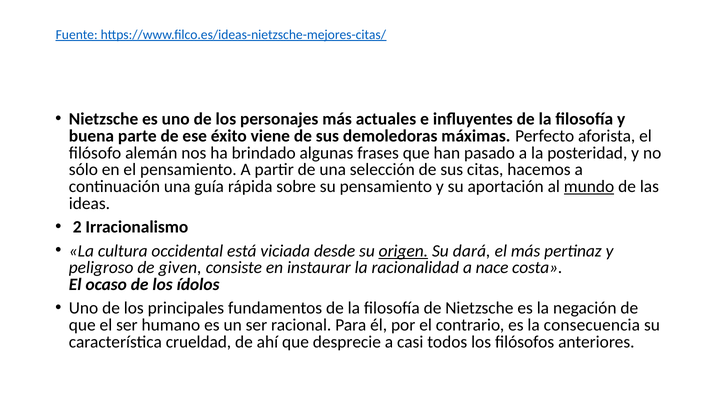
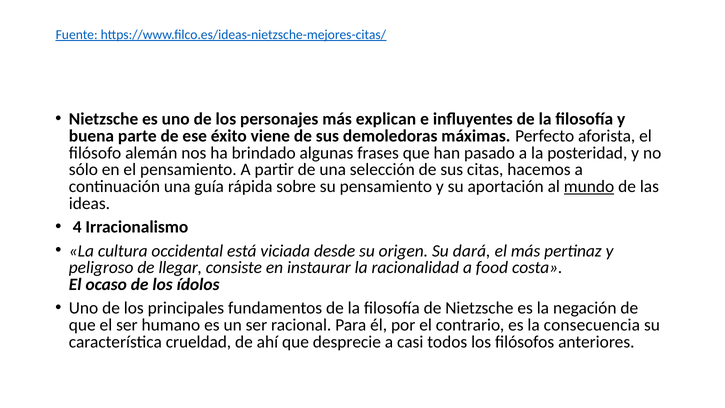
actuales: actuales -> explican
2: 2 -> 4
origen underline: present -> none
given: given -> llegar
nace: nace -> food
